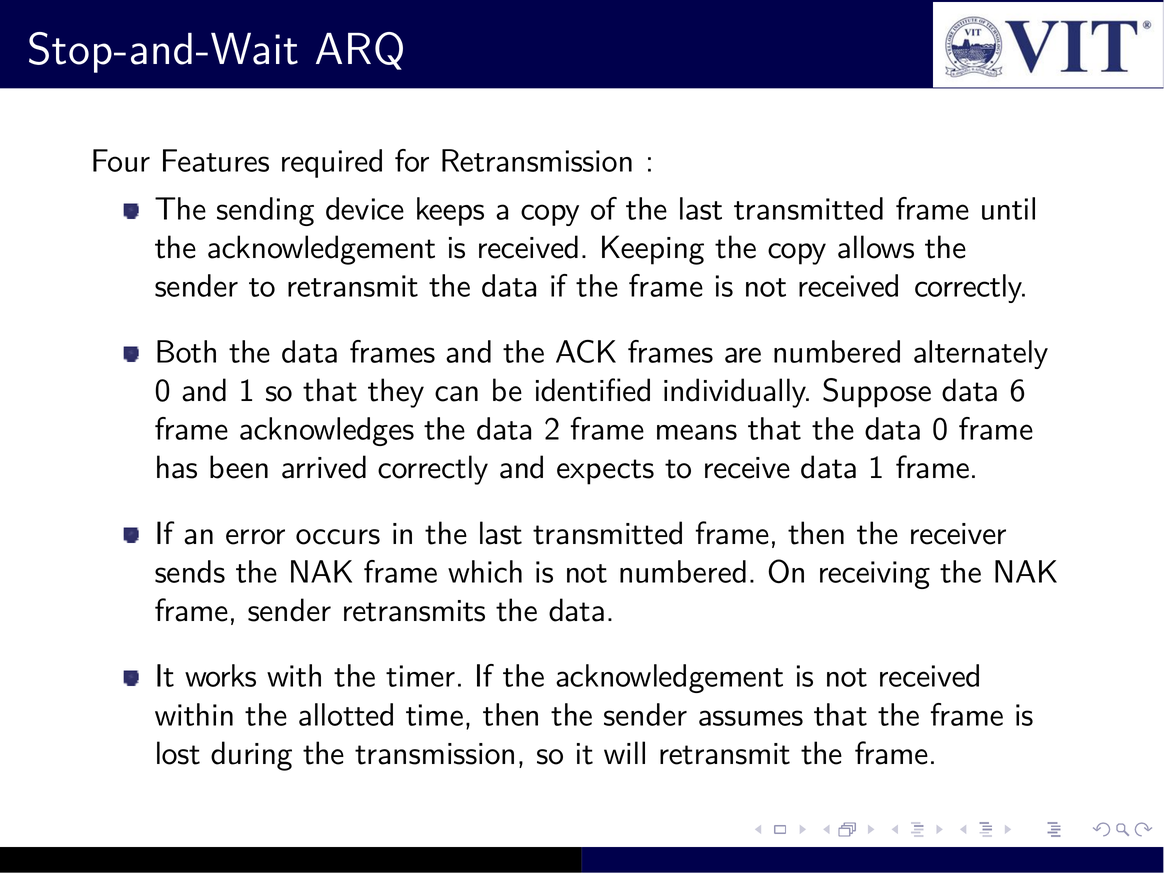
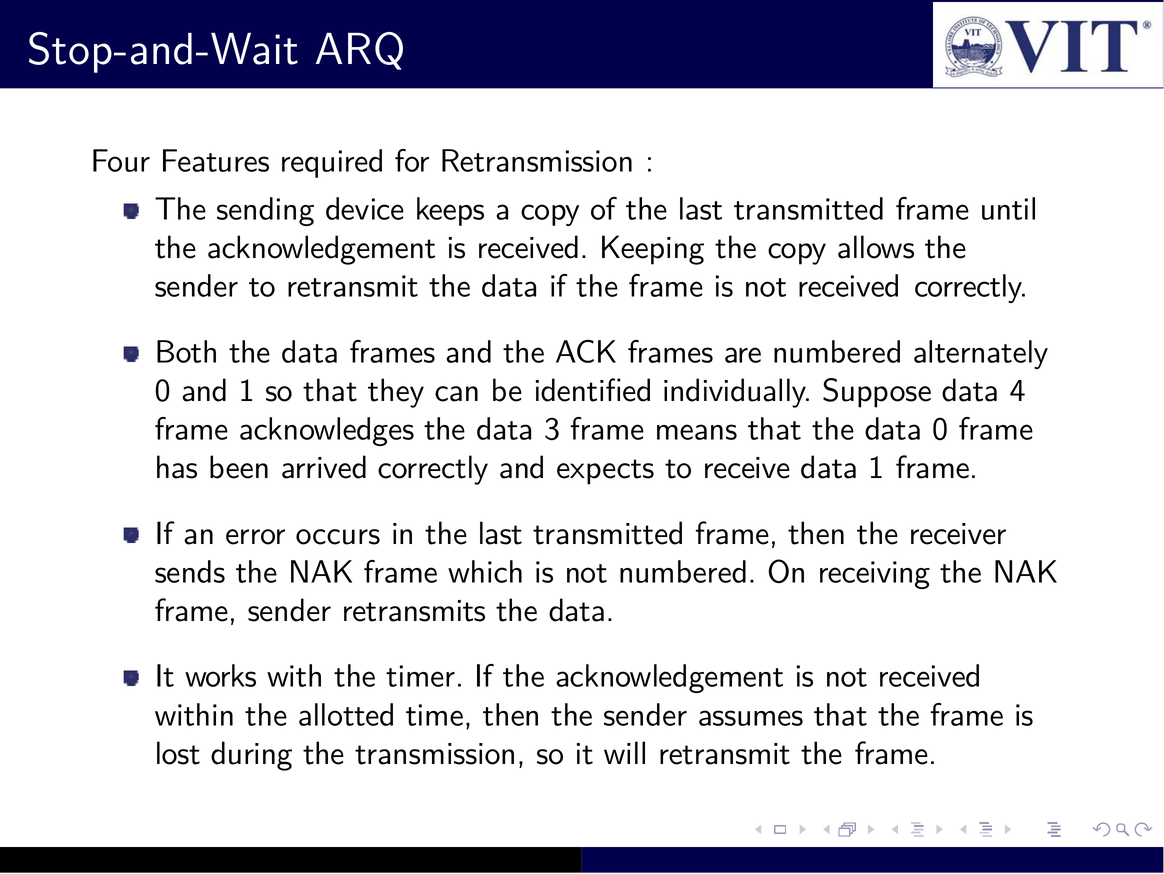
6: 6 -> 4
2: 2 -> 3
